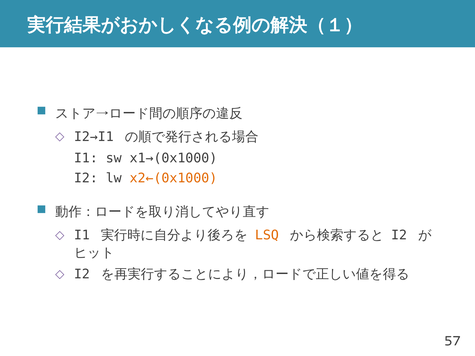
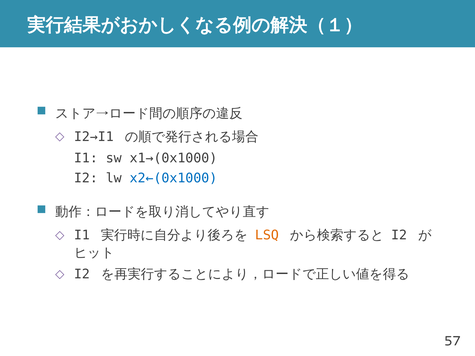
x2←(0x1000 colour: orange -> blue
